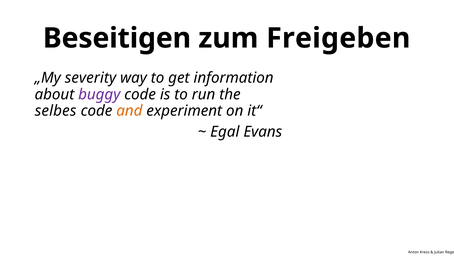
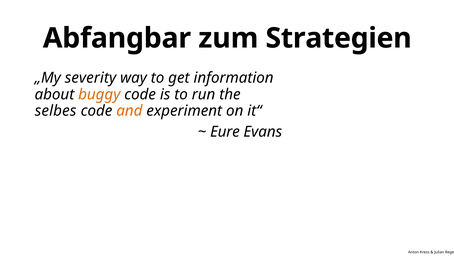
Beseitigen: Beseitigen -> Abfangbar
Freigeben: Freigeben -> Strategien
buggy colour: purple -> orange
Egal: Egal -> Eure
